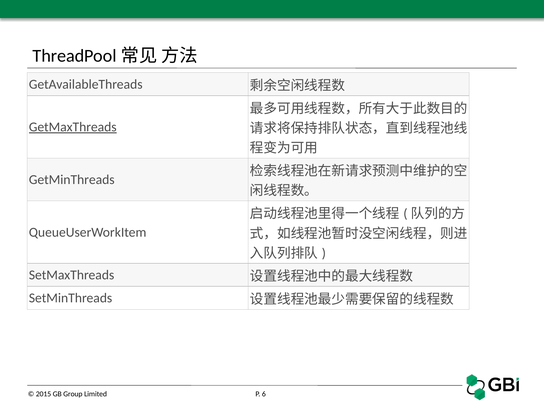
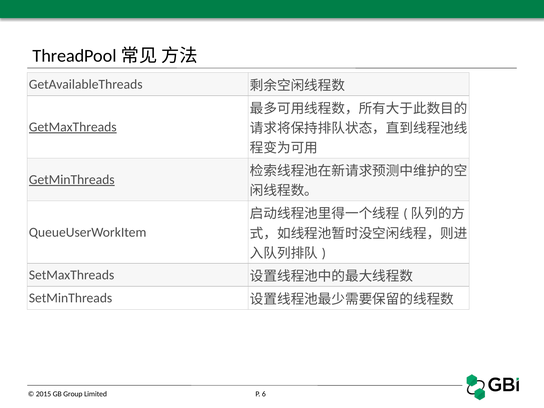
GetMinThreads underline: none -> present
